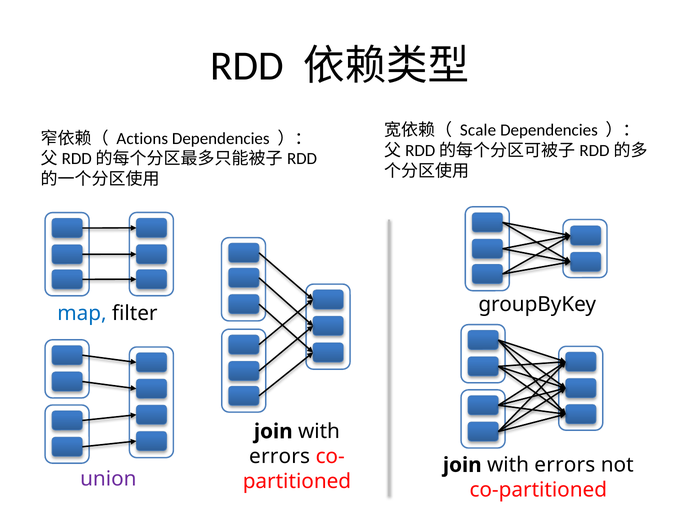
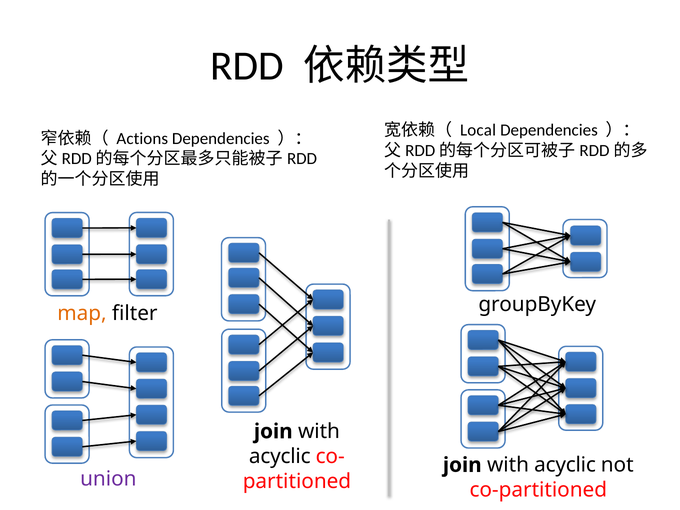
Scale: Scale -> Local
map colour: blue -> orange
errors at (280, 456): errors -> acyclic
errors at (565, 465): errors -> acyclic
